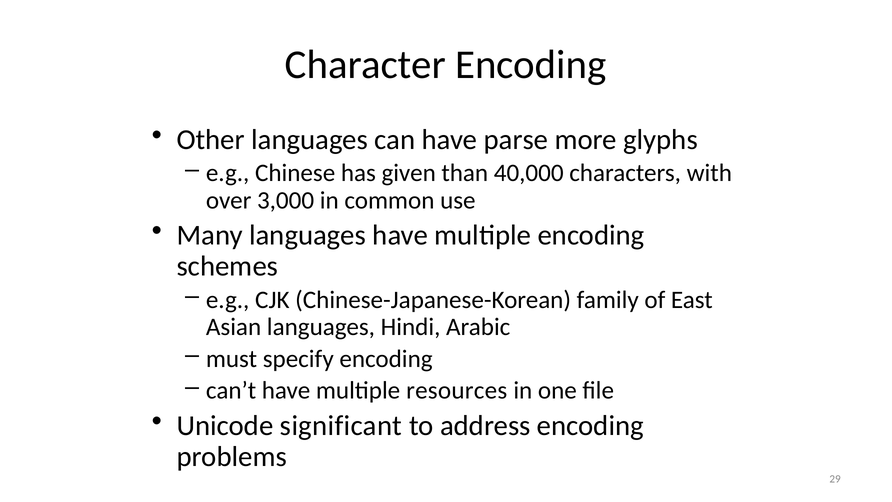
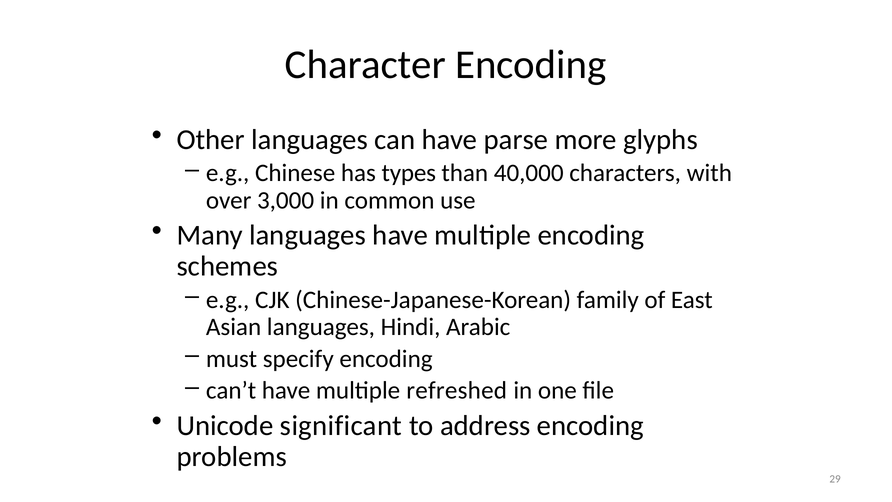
given: given -> types
resources: resources -> refreshed
